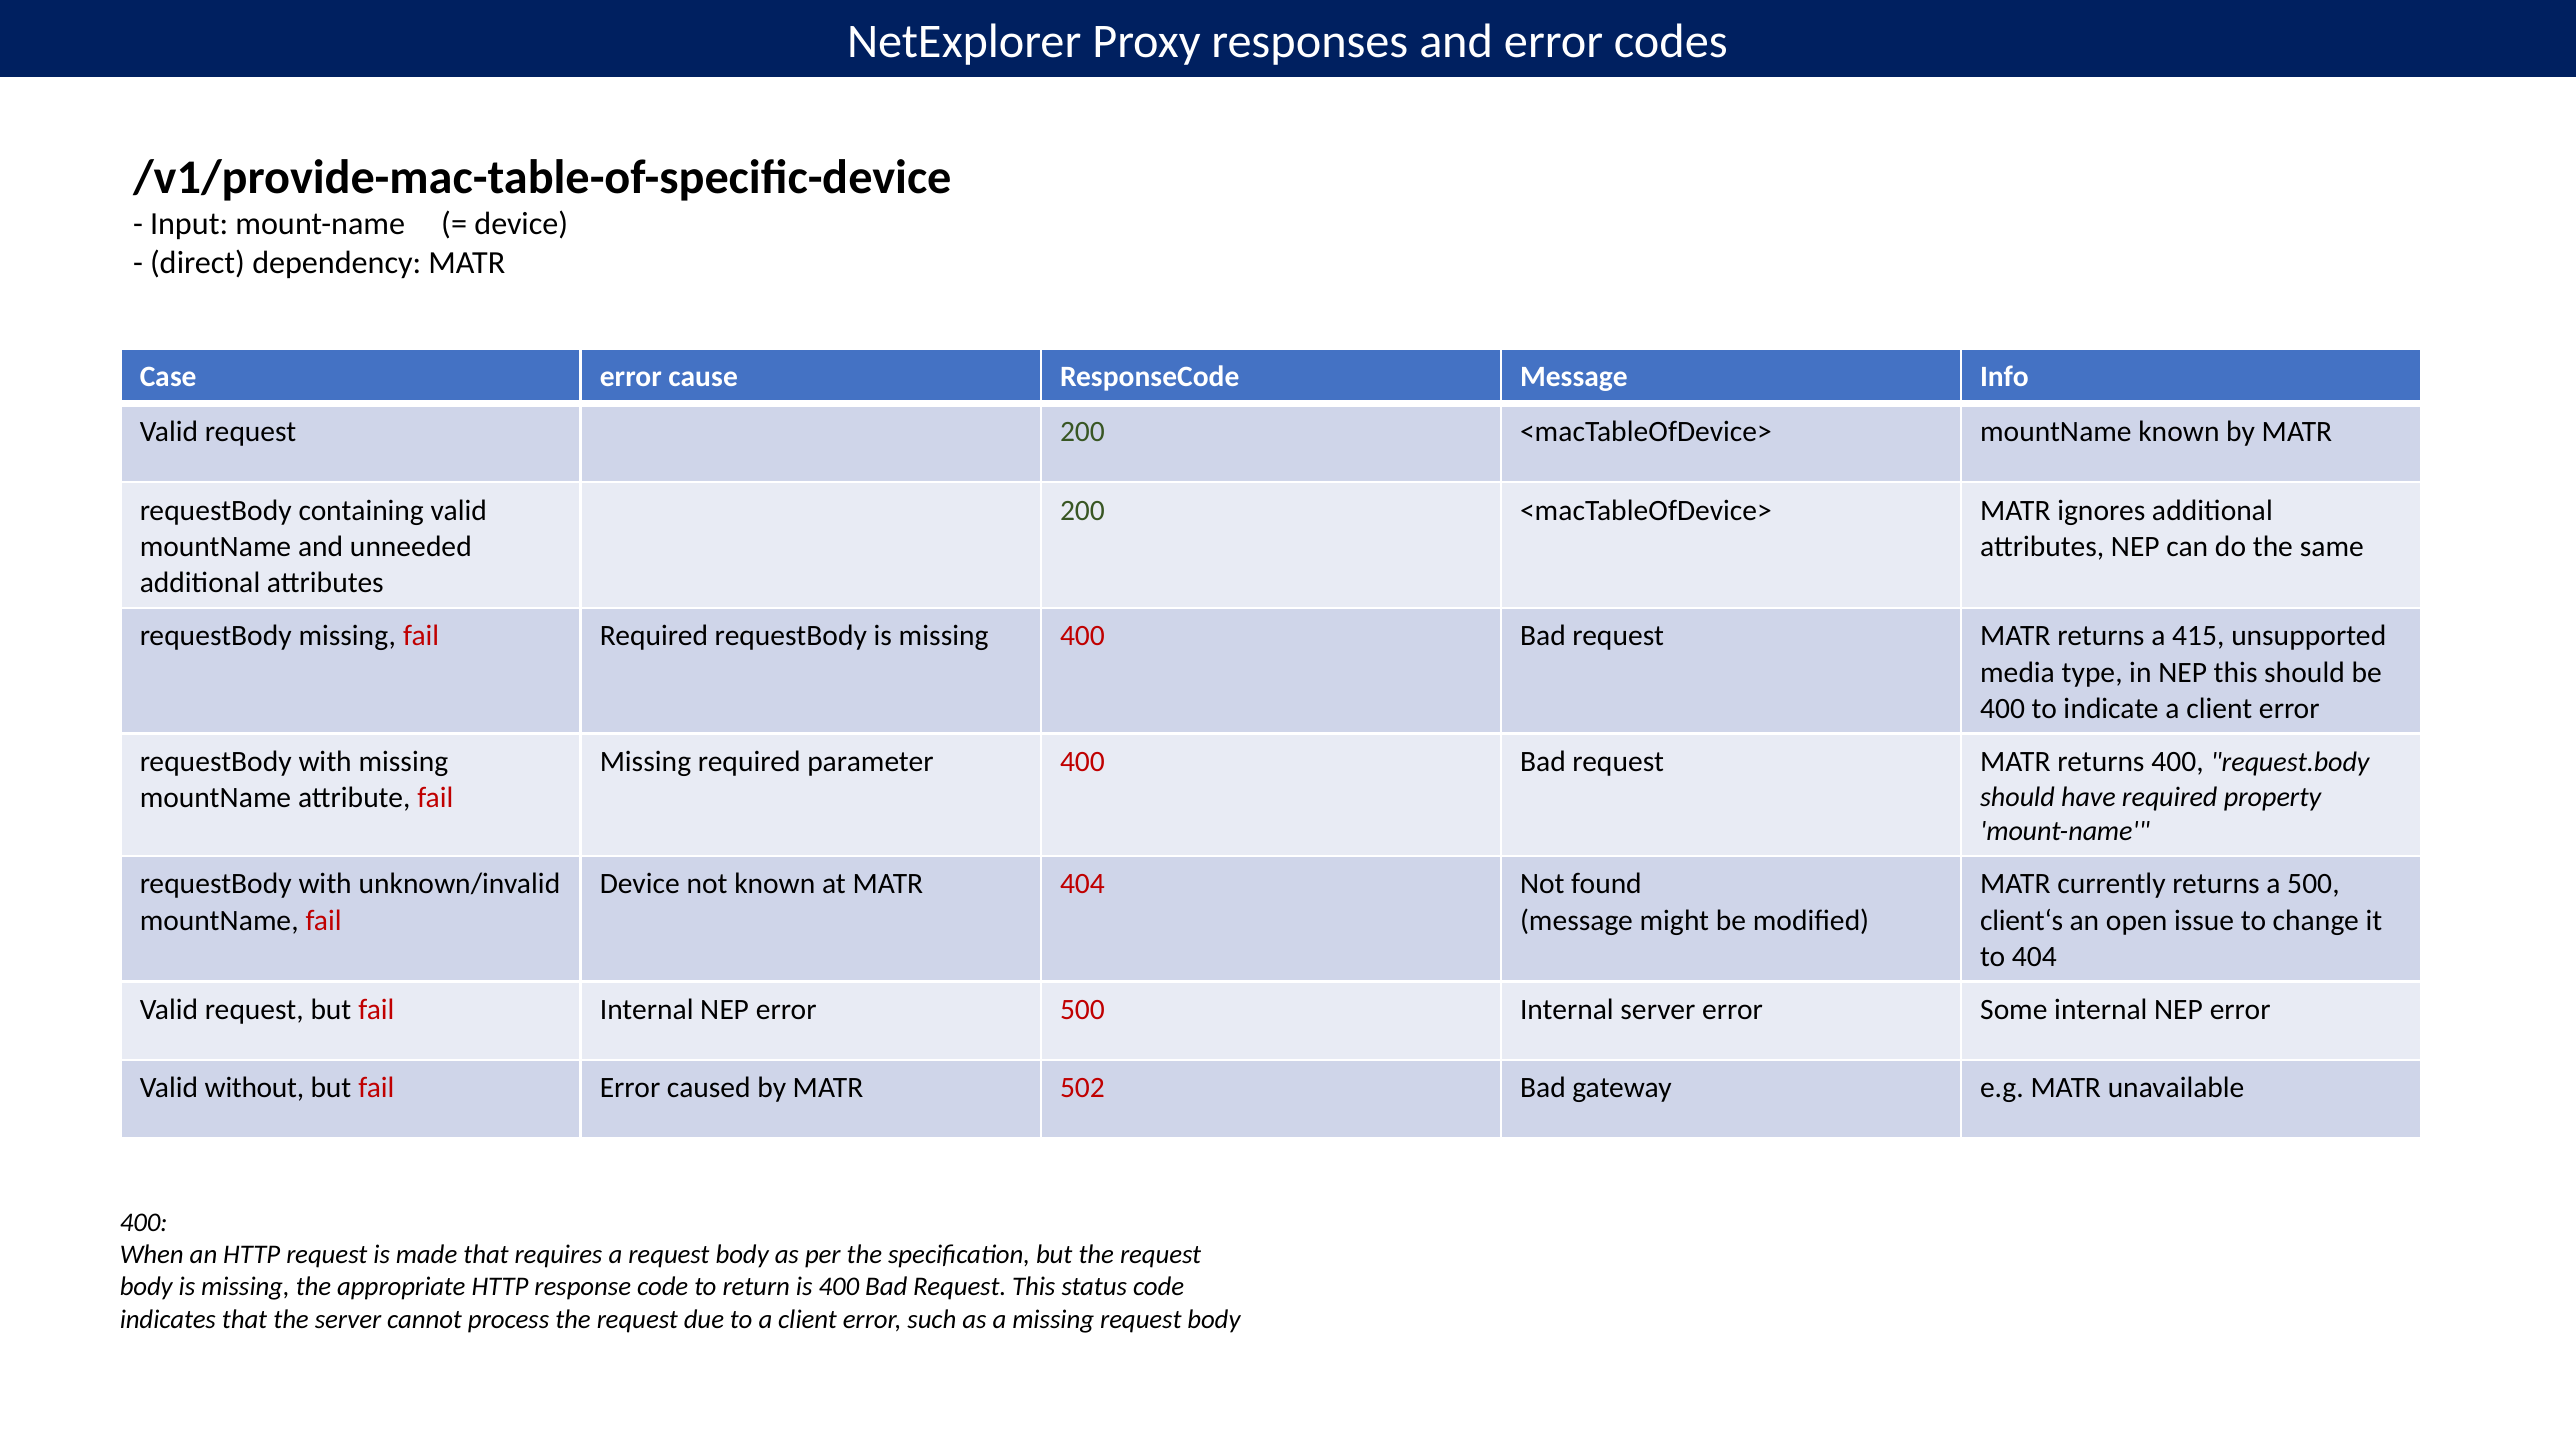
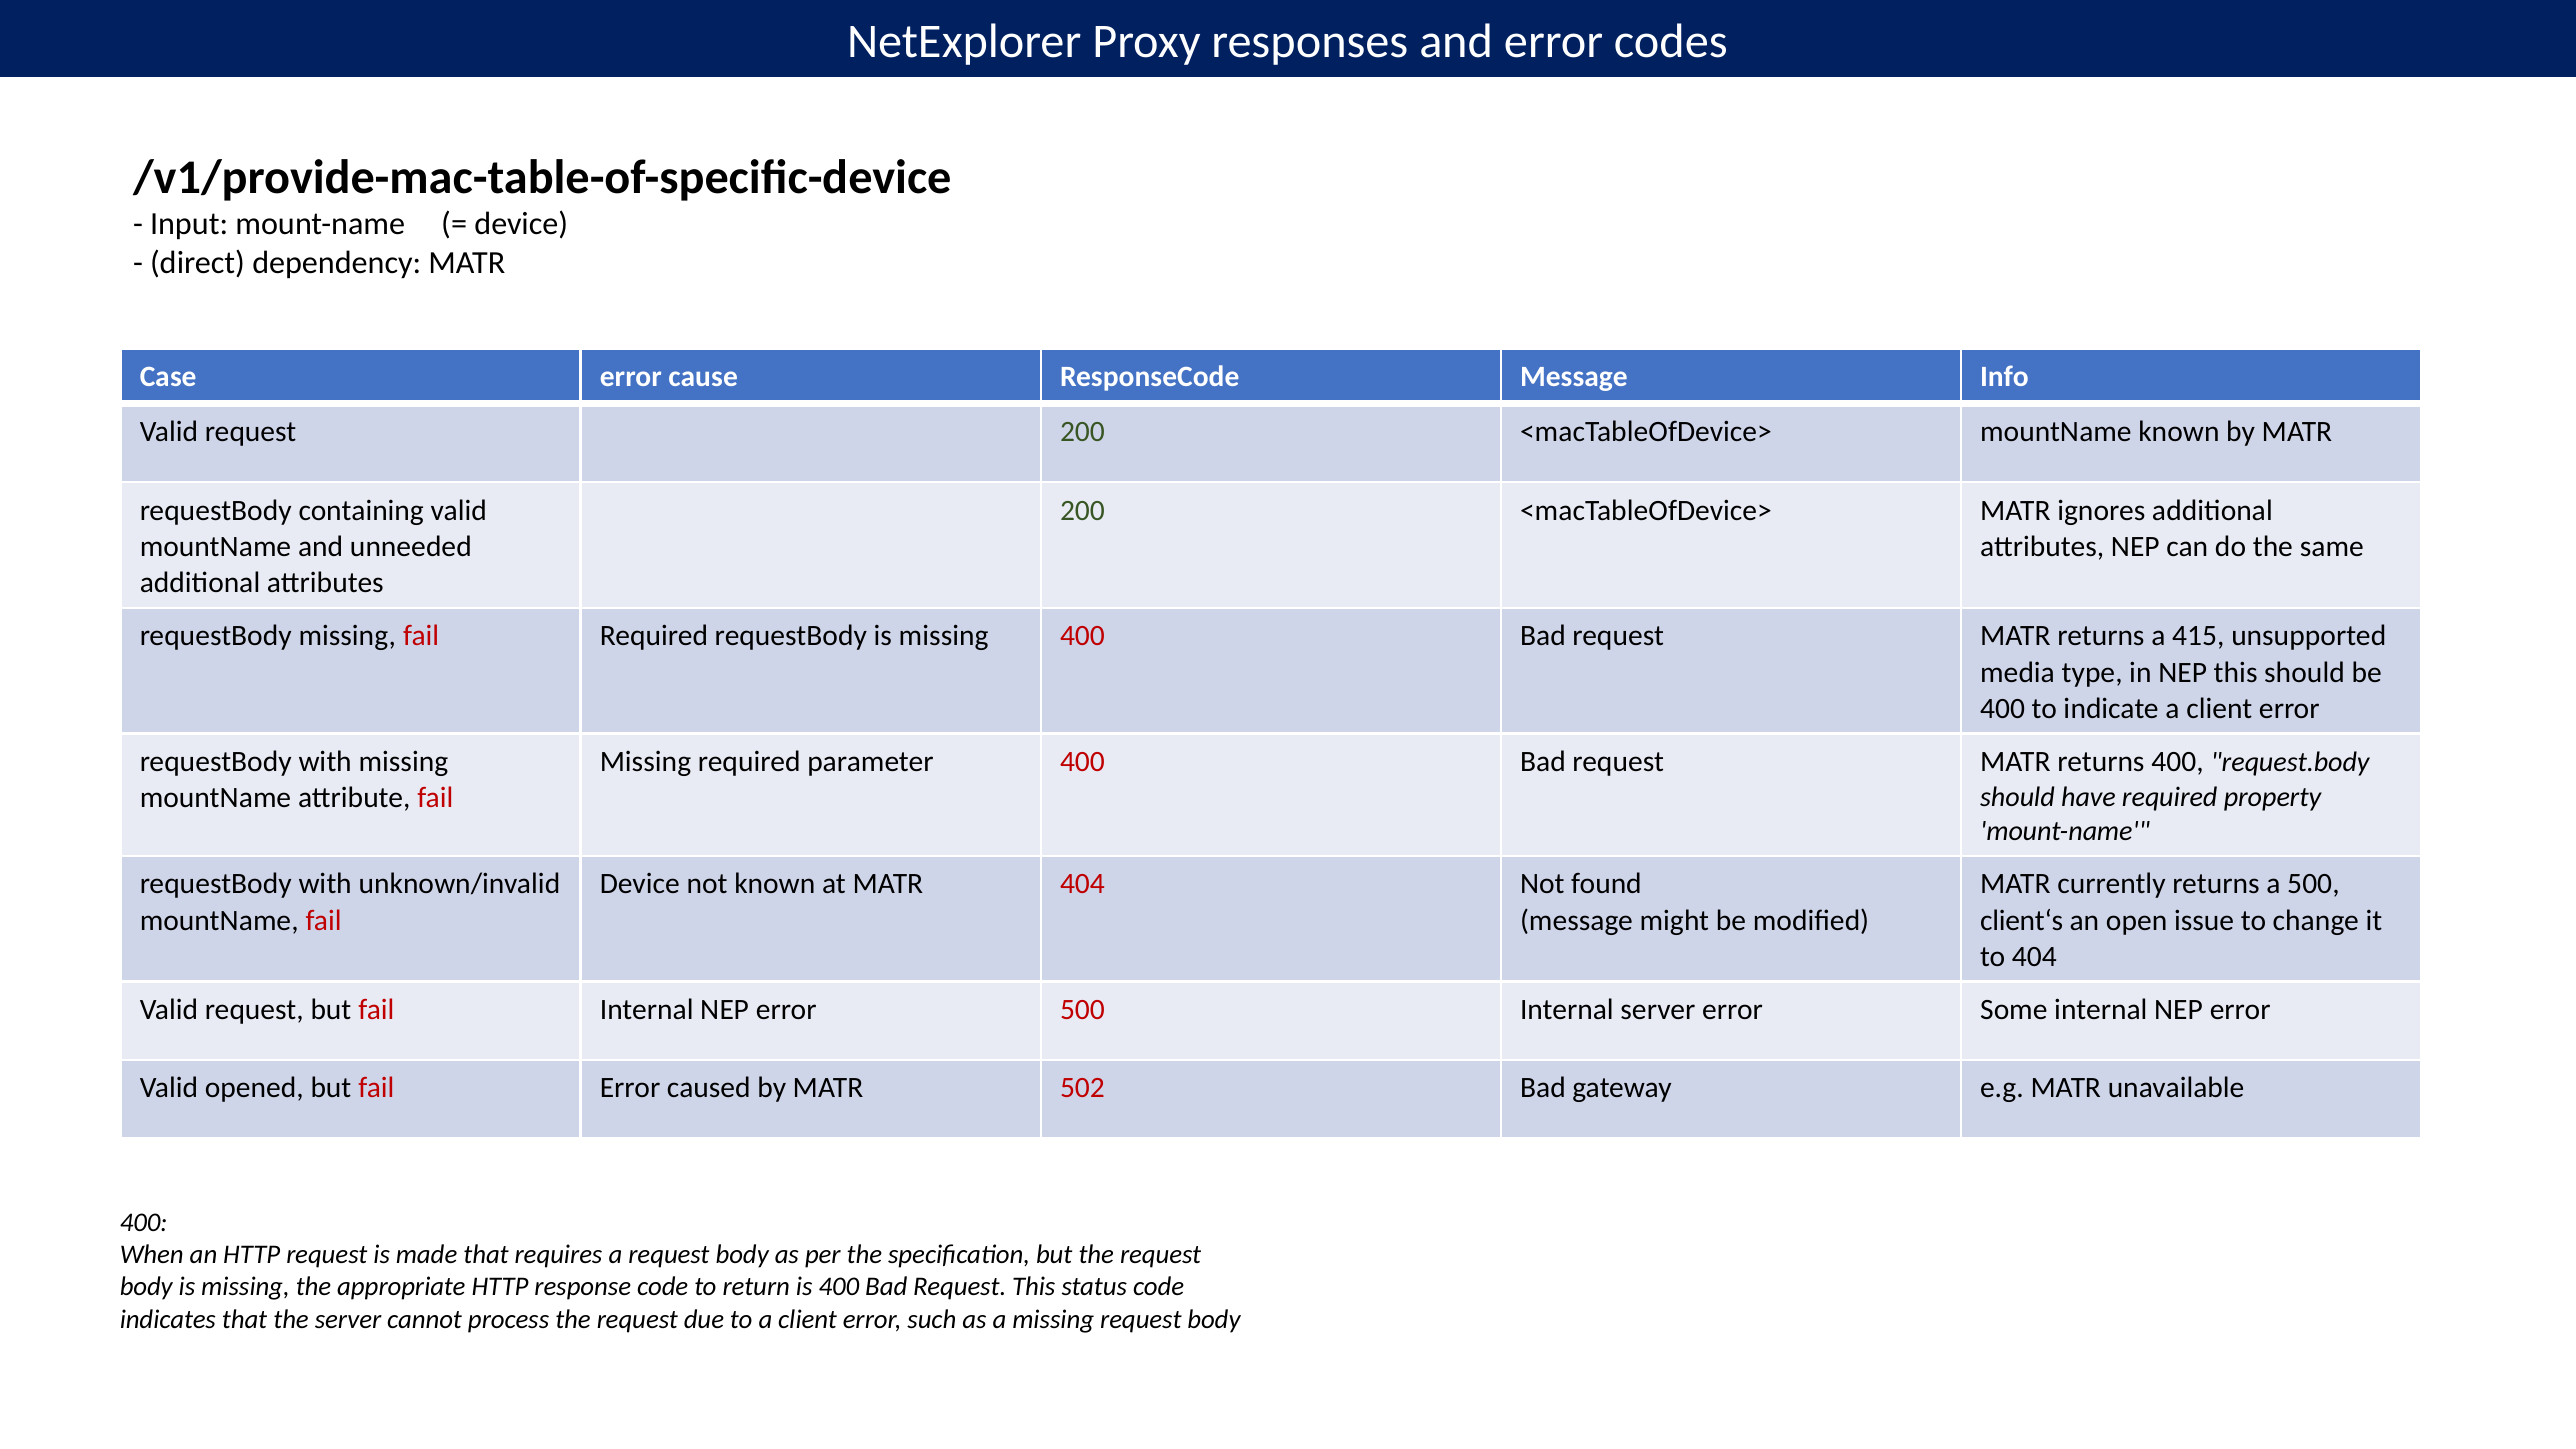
without: without -> opened
